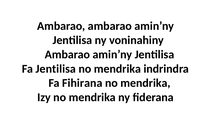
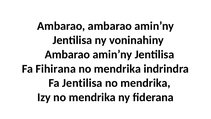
Fa Jentilisa: Jentilisa -> Fihirana
Fa Fihirana: Fihirana -> Jentilisa
